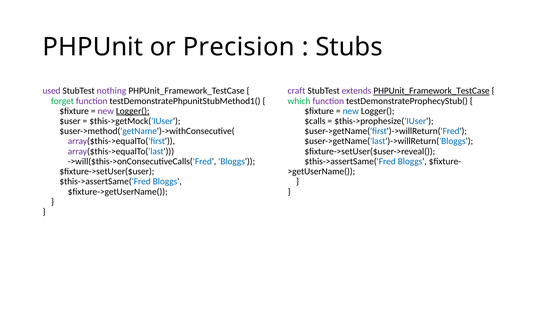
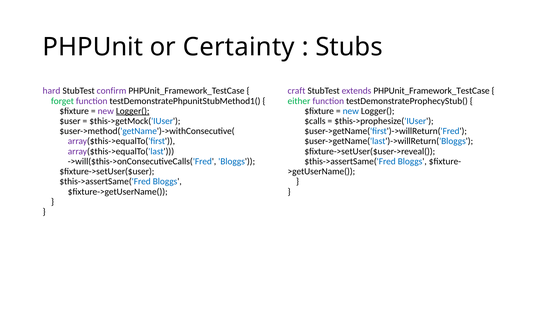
Precision: Precision -> Certainty
used: used -> hard
nothing: nothing -> confirm
PHPUnit_Framework_TestCase at (432, 91) underline: present -> none
which: which -> either
